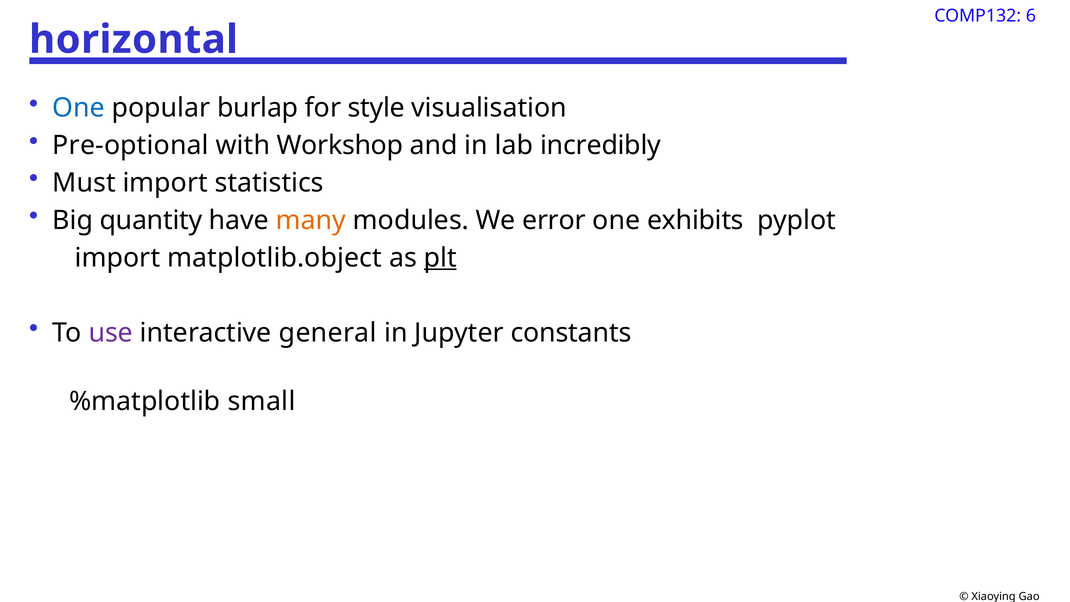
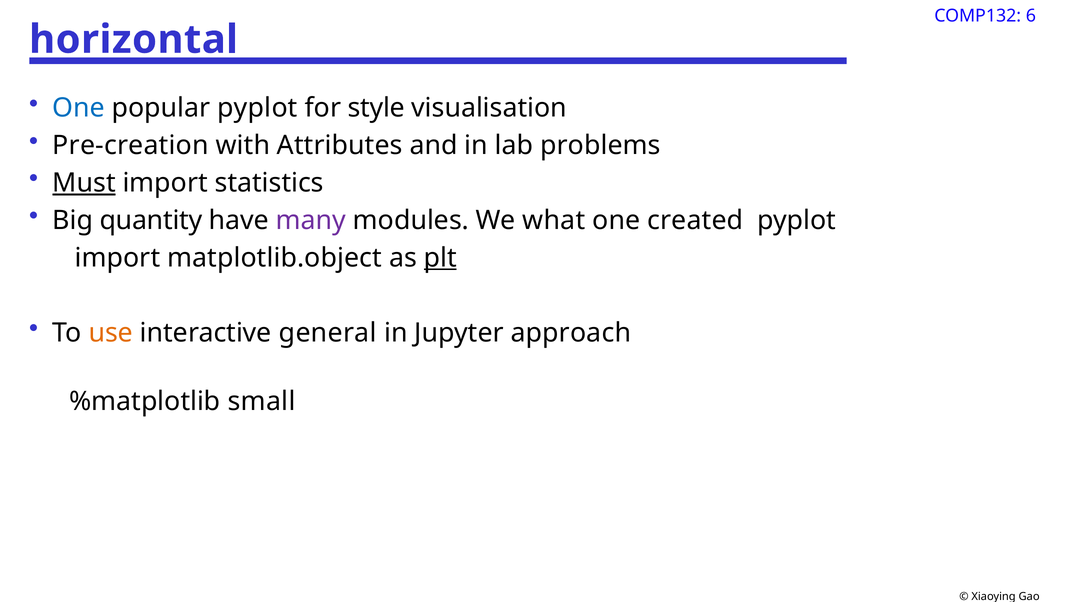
popular burlap: burlap -> pyplot
Pre-optional: Pre-optional -> Pre-creation
Workshop: Workshop -> Attributes
incredibly: incredibly -> problems
Must underline: none -> present
many colour: orange -> purple
error: error -> what
exhibits: exhibits -> created
use colour: purple -> orange
constants: constants -> approach
